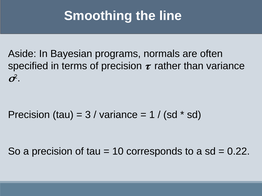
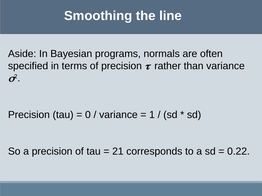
3: 3 -> 0
10: 10 -> 21
